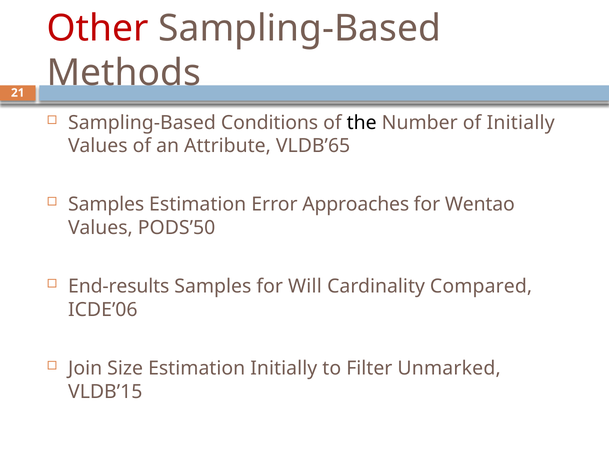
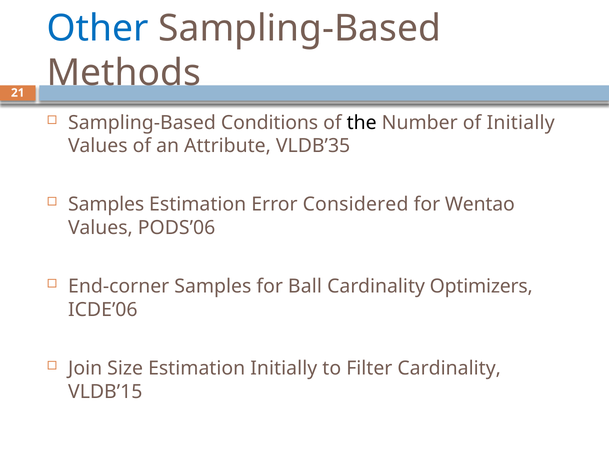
Other colour: red -> blue
VLDB’65: VLDB’65 -> VLDB’35
Approaches: Approaches -> Considered
PODS’50: PODS’50 -> PODS’06
End-results: End-results -> End-corner
Will: Will -> Ball
Compared: Compared -> Optimizers
Filter Unmarked: Unmarked -> Cardinality
